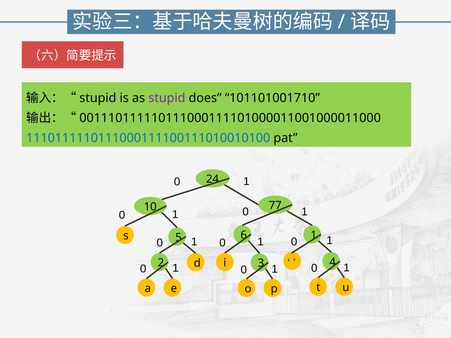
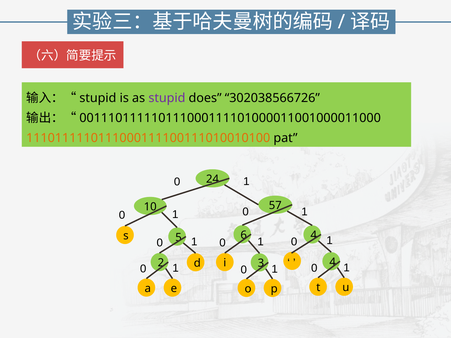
101101001710: 101101001710 -> 302038566726
1110111110111000111100111010010100 colour: blue -> orange
77: 77 -> 57
6 1: 1 -> 4
